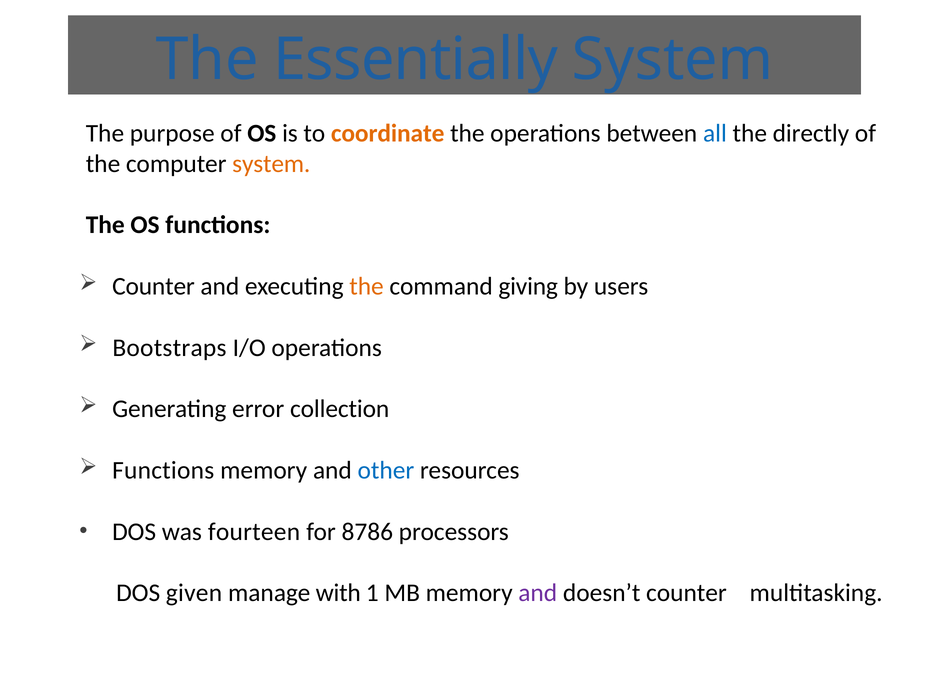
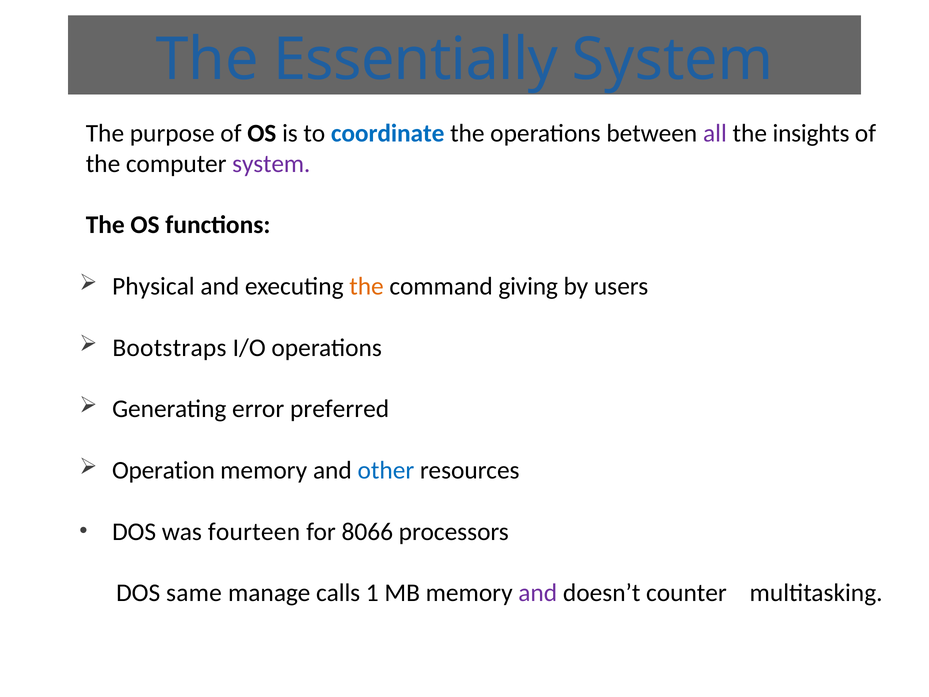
coordinate colour: orange -> blue
all colour: blue -> purple
directly: directly -> insights
system at (271, 164) colour: orange -> purple
Counter at (153, 286): Counter -> Physical
collection: collection -> preferred
Functions at (163, 470): Functions -> Operation
8786: 8786 -> 8066
given: given -> same
with: with -> calls
